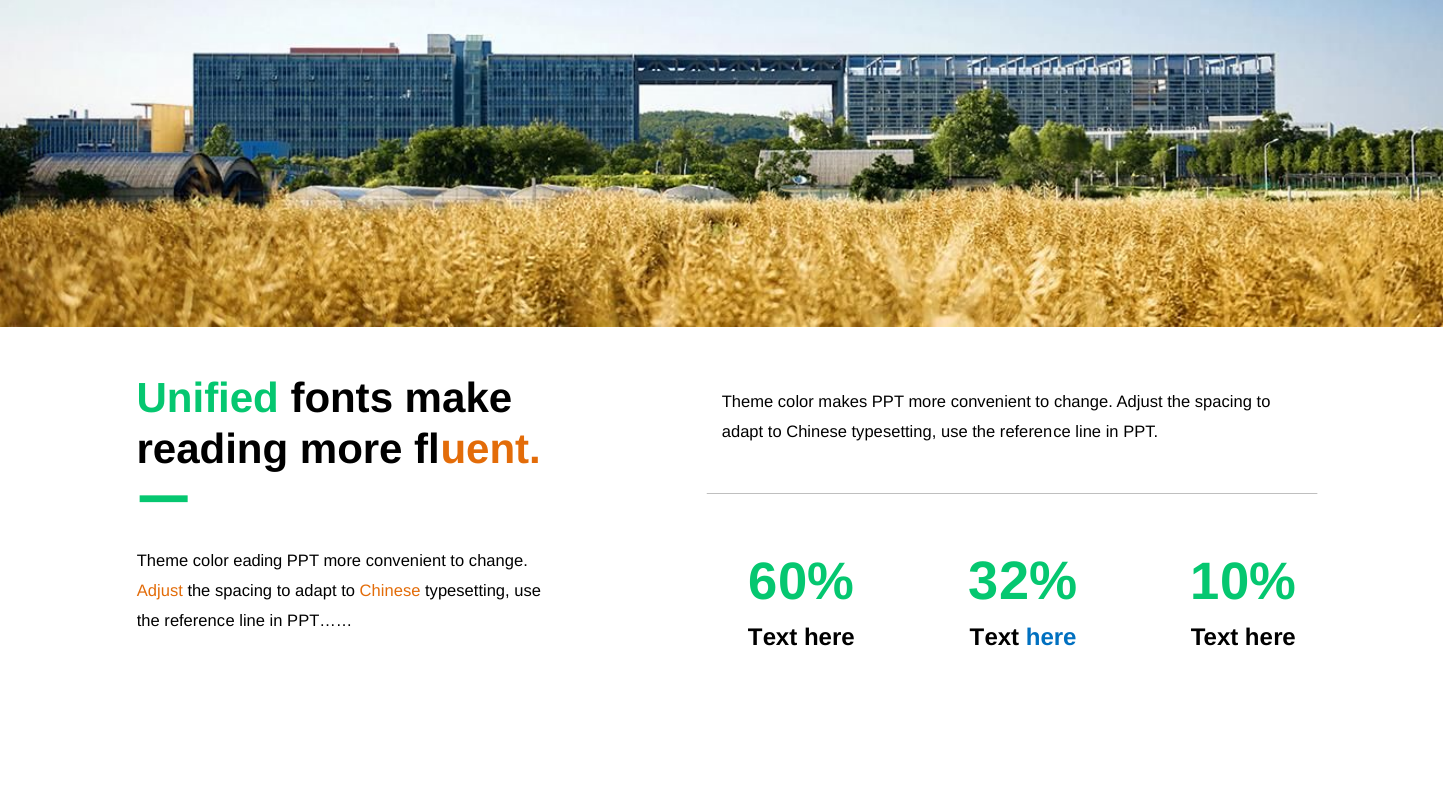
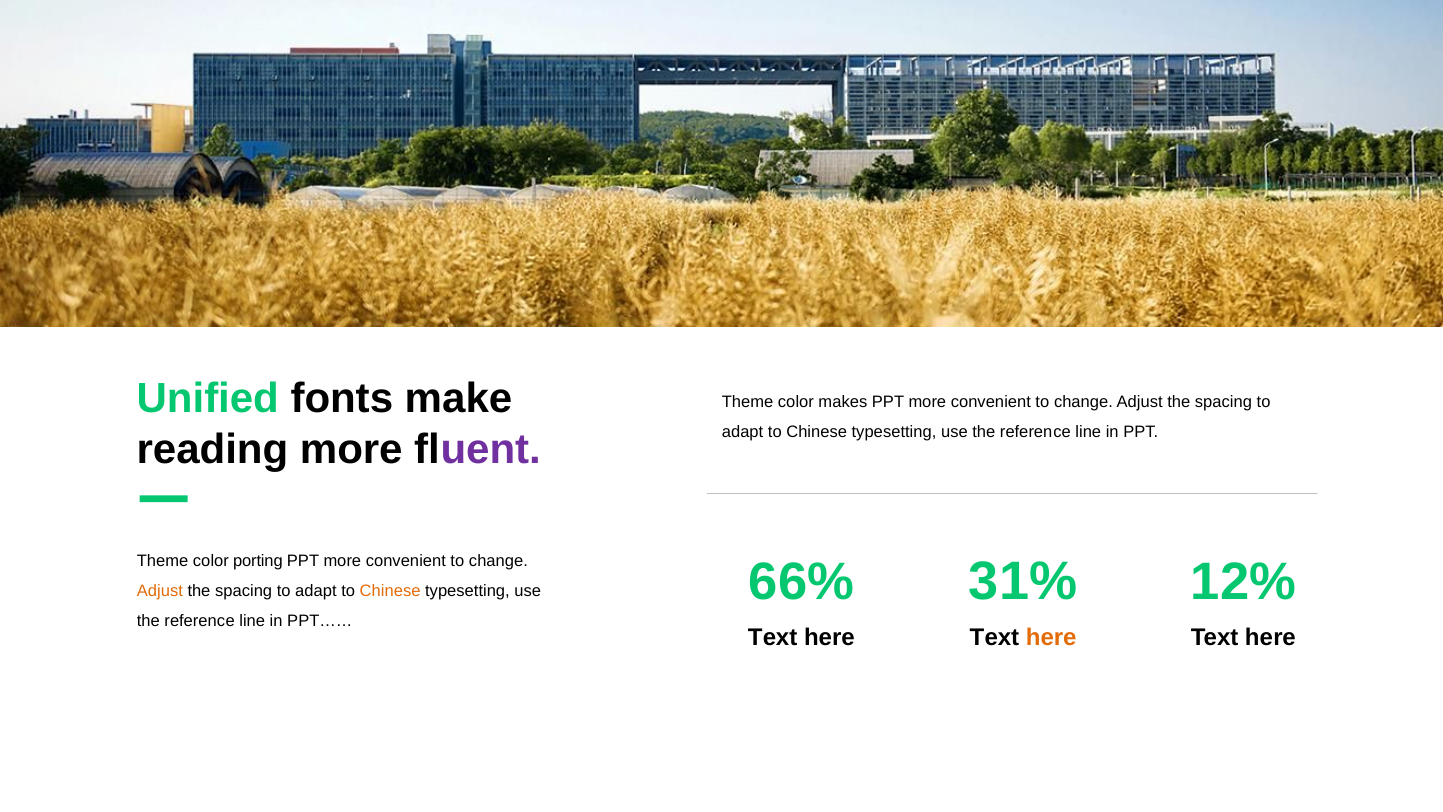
uent colour: orange -> purple
eading: eading -> porting
2%: 2% -> 1%
6 0%: 0% -> 6%
1 0%: 0% -> 2%
here at (1051, 638) colour: blue -> orange
